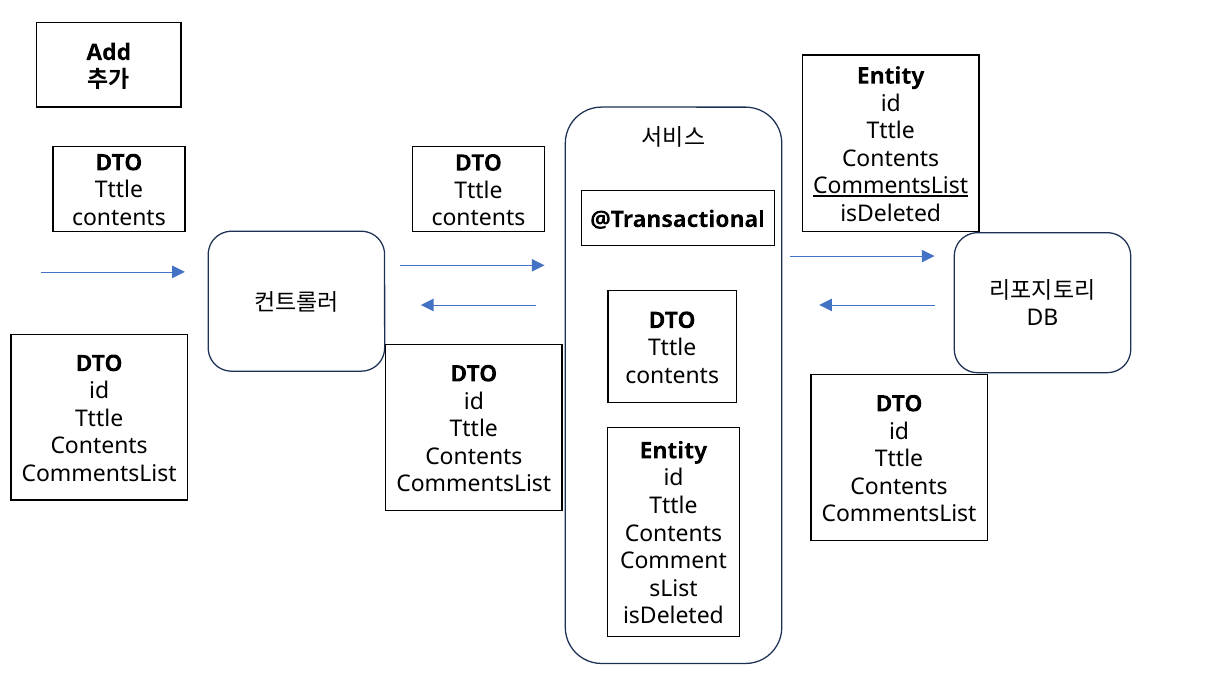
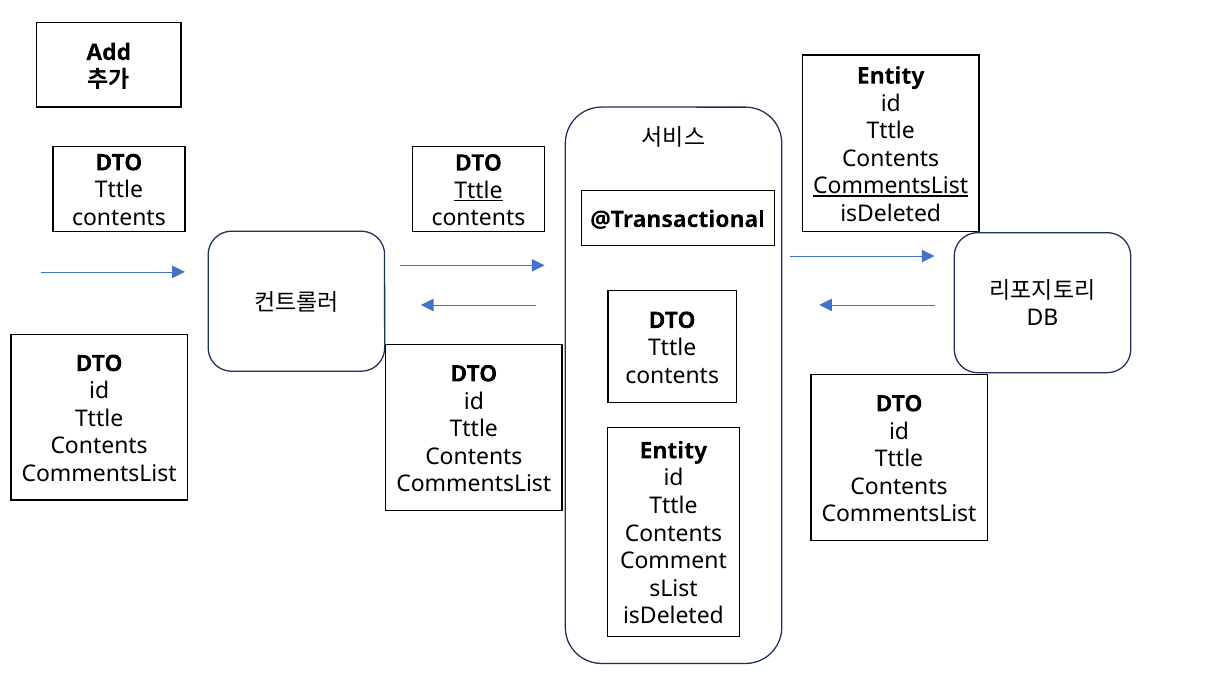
Tttle at (479, 191) underline: none -> present
